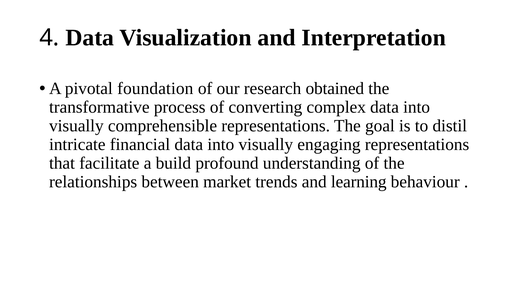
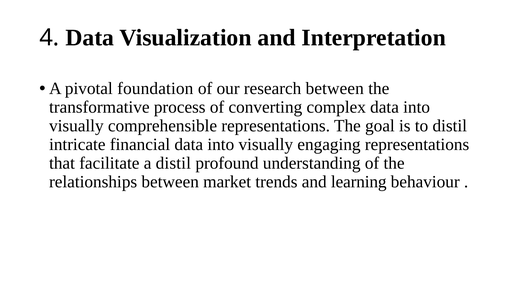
research obtained: obtained -> between
a build: build -> distil
